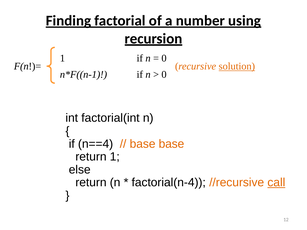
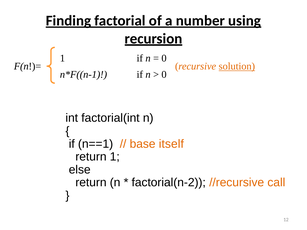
n==4: n==4 -> n==1
base base: base -> itself
factorial(n-4: factorial(n-4 -> factorial(n-2
call underline: present -> none
